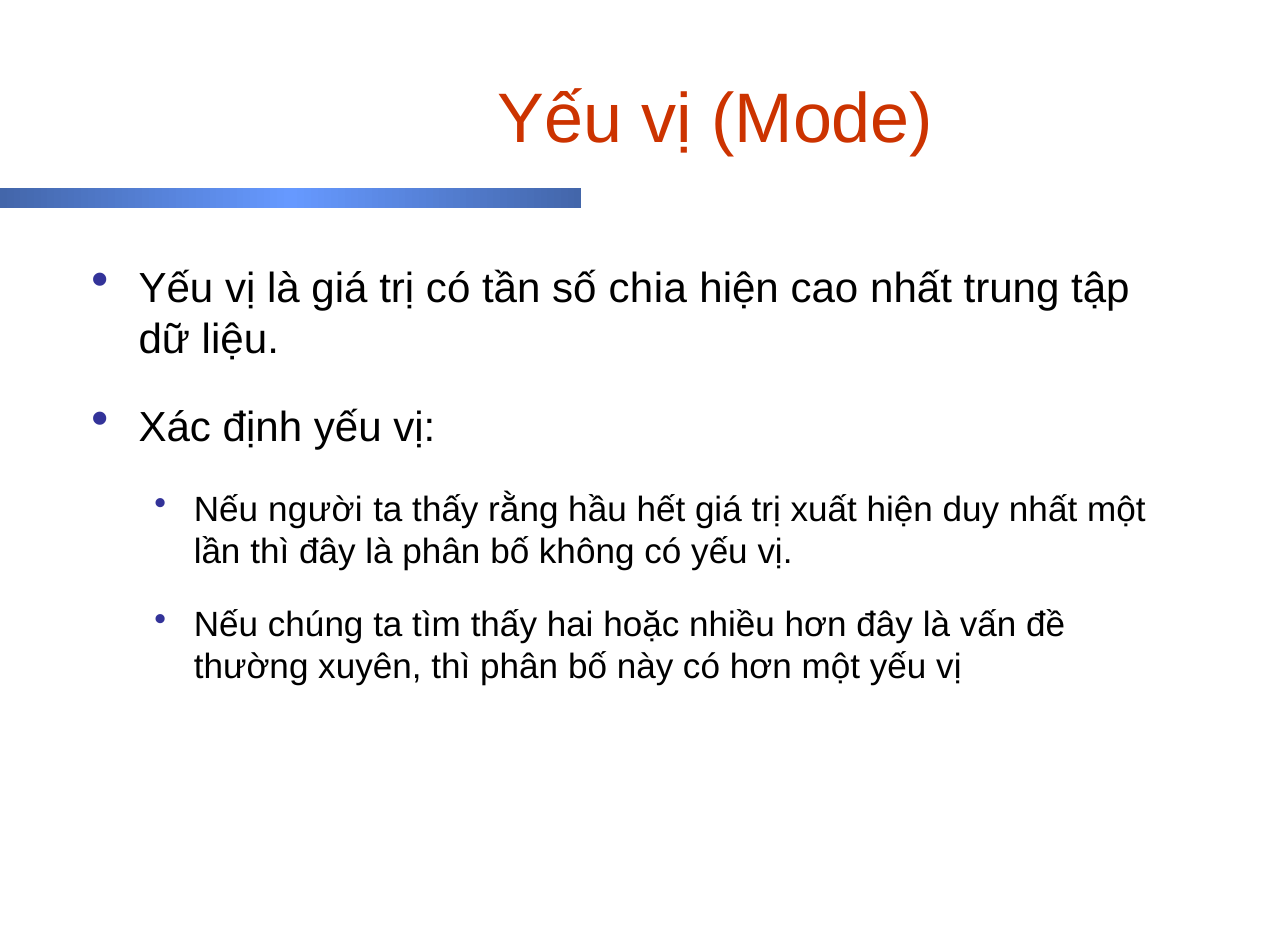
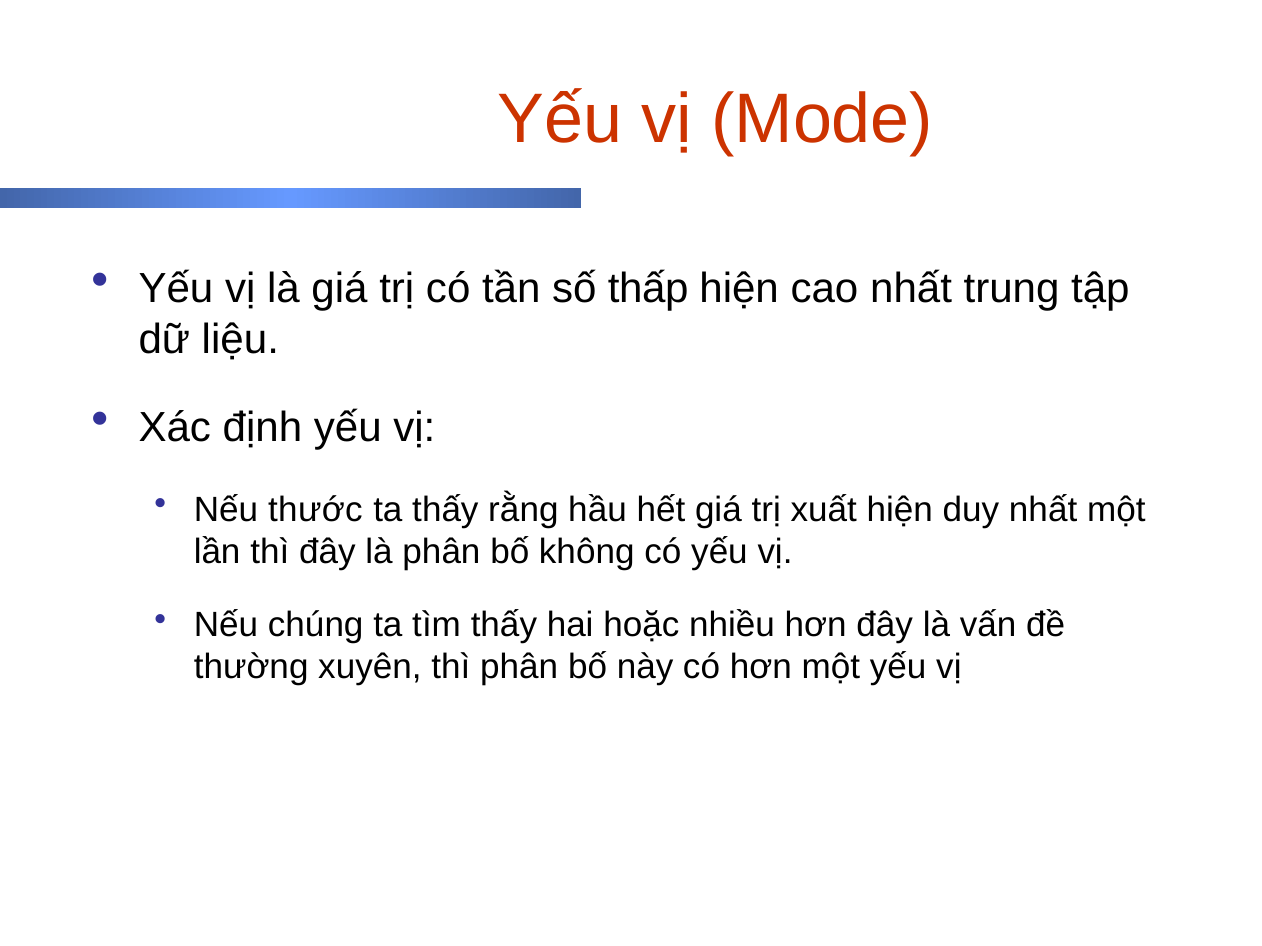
chia: chia -> thấp
người: người -> thước
